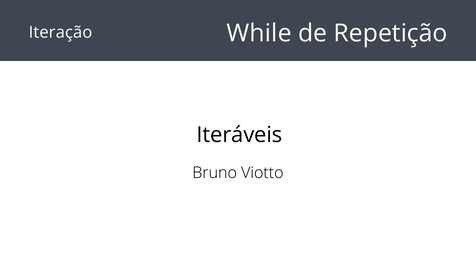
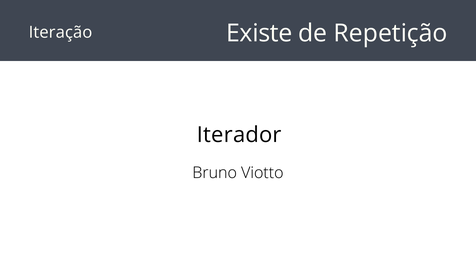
While: While -> Existe
Iteráveis: Iteráveis -> Iterador
